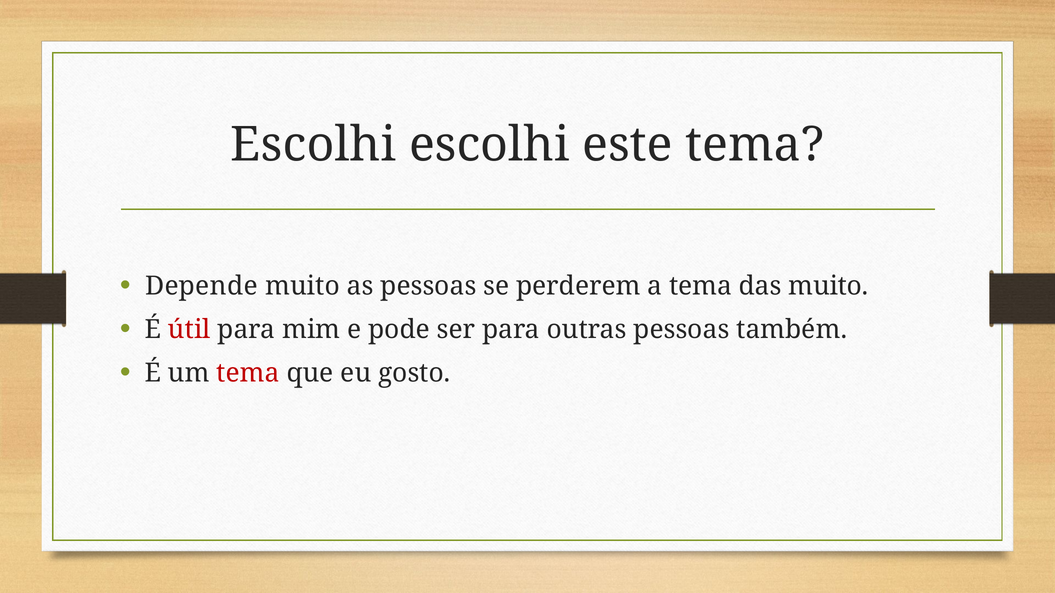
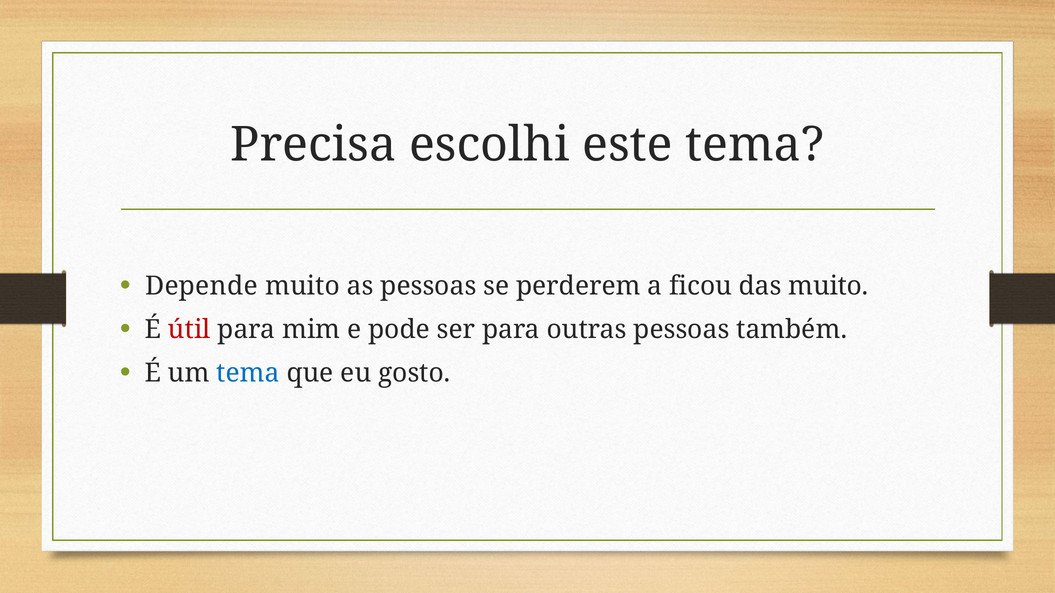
Escolhi at (313, 145): Escolhi -> Precisa
a tema: tema -> ficou
tema at (248, 373) colour: red -> blue
